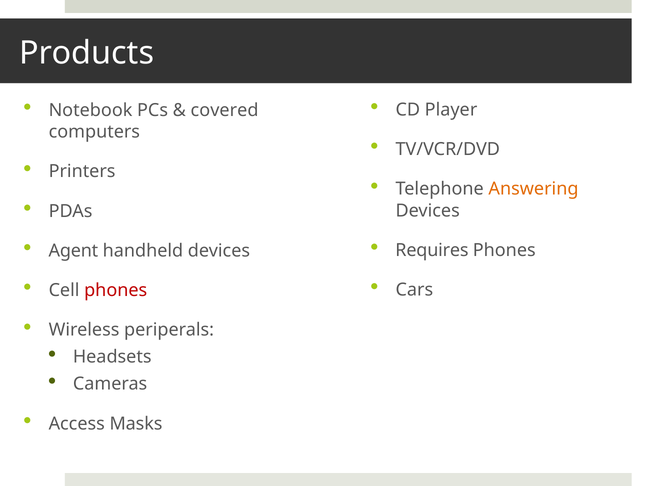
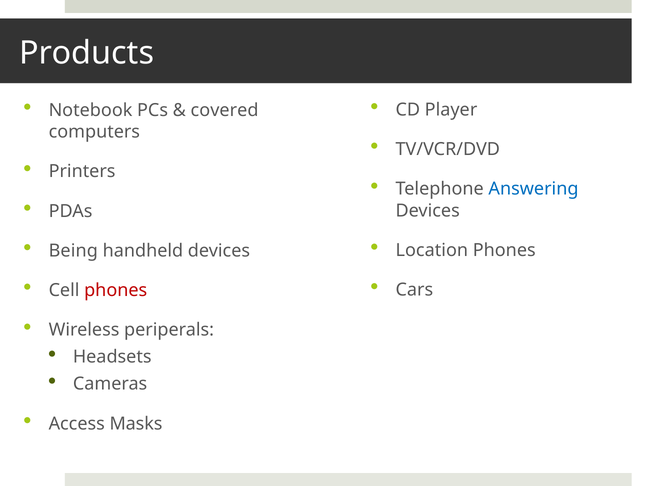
Answering colour: orange -> blue
Requires: Requires -> Location
Agent: Agent -> Being
